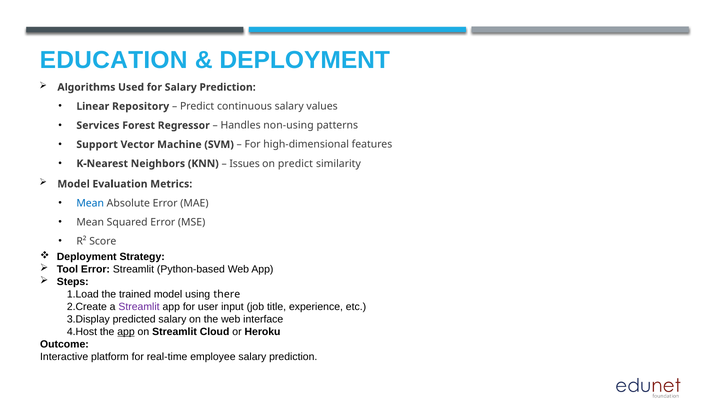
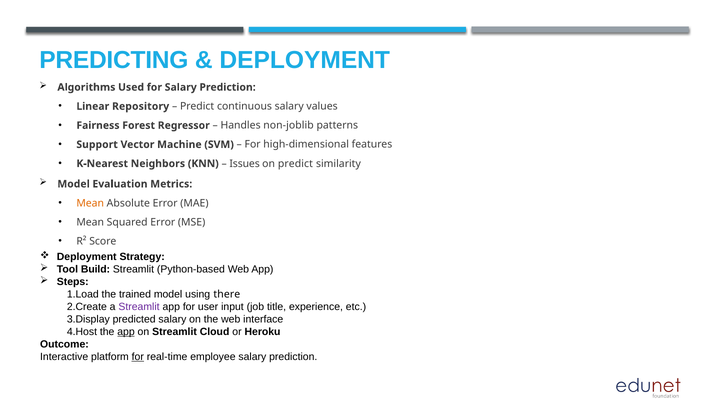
EDUCATION: EDUCATION -> PREDICTING
Services: Services -> Fairness
non-using: non-using -> non-joblib
Mean at (90, 203) colour: blue -> orange
Tool Error: Error -> Build
for at (138, 357) underline: none -> present
